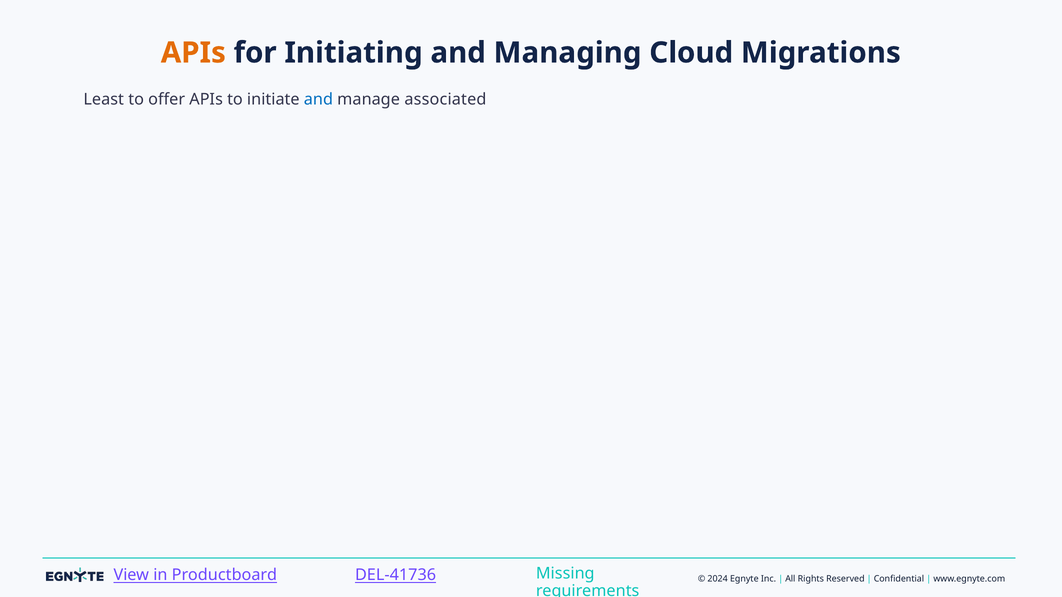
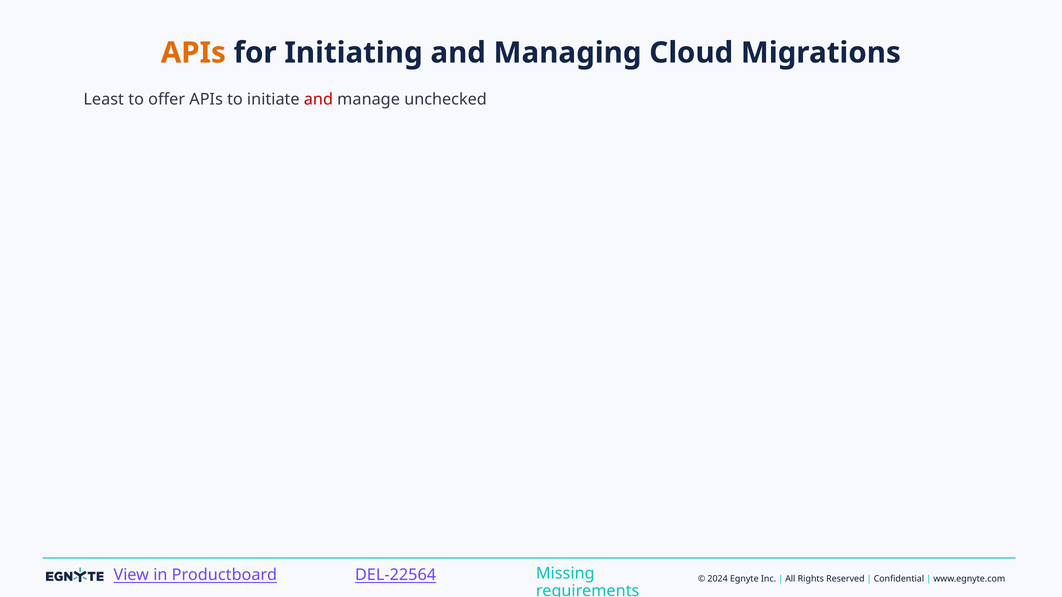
and at (318, 99) colour: blue -> red
associated: associated -> unchecked
DEL-41736: DEL-41736 -> DEL-22564
